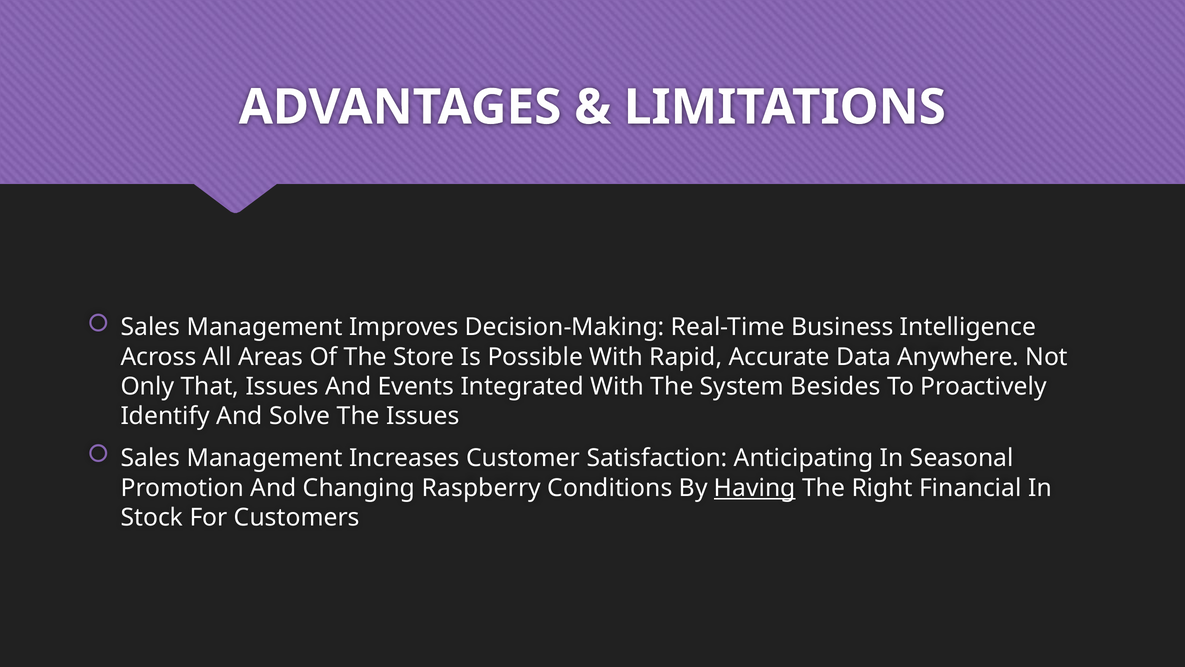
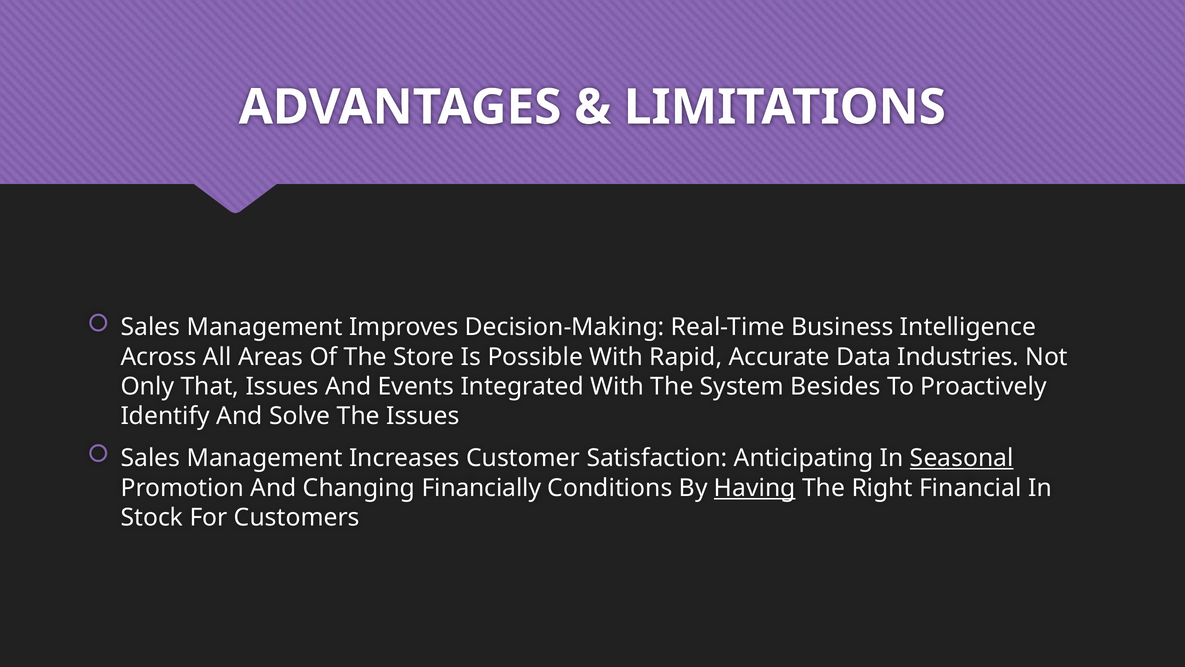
Anywhere: Anywhere -> Industries
Seasonal underline: none -> present
Raspberry: Raspberry -> Financially
